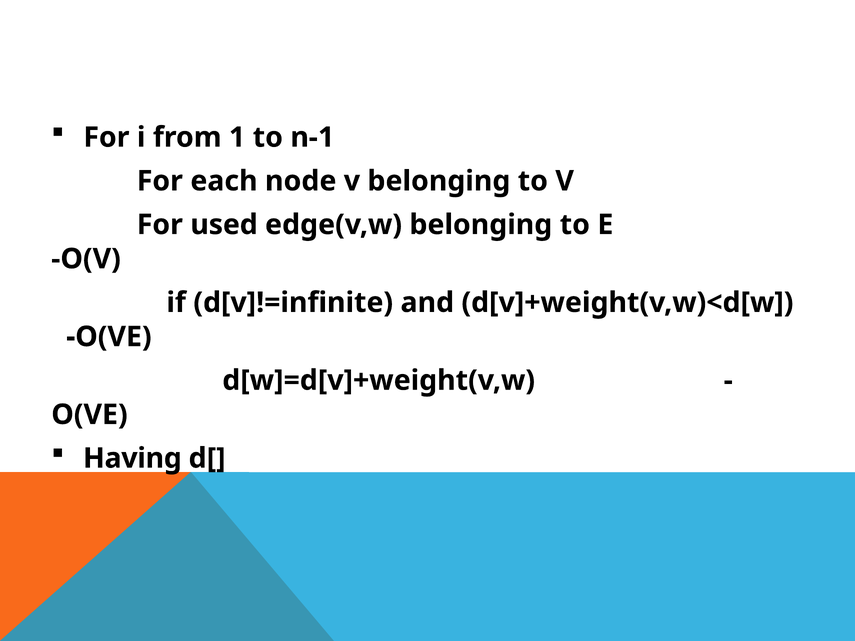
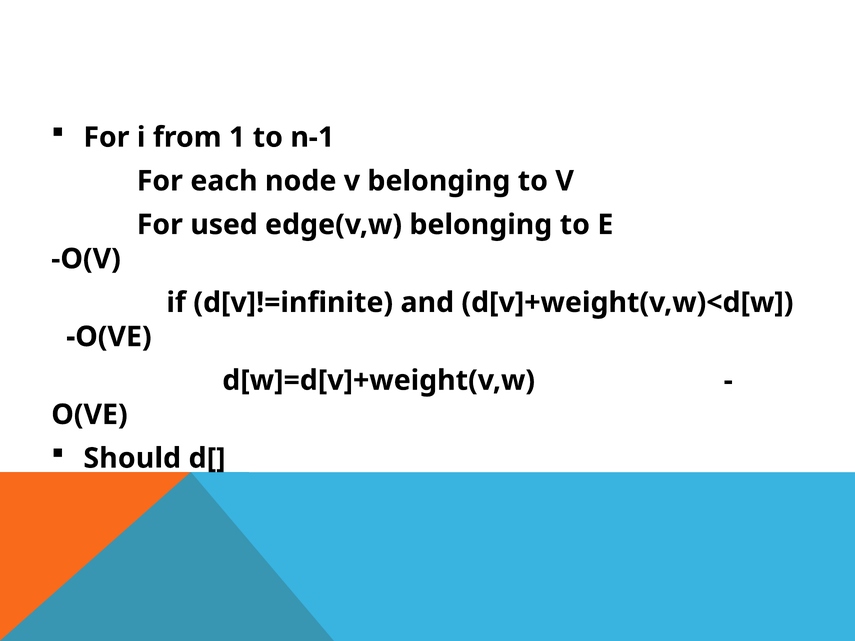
Having: Having -> Should
